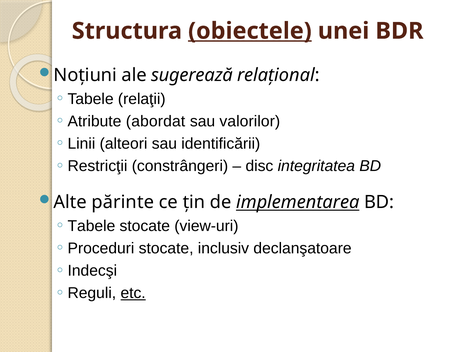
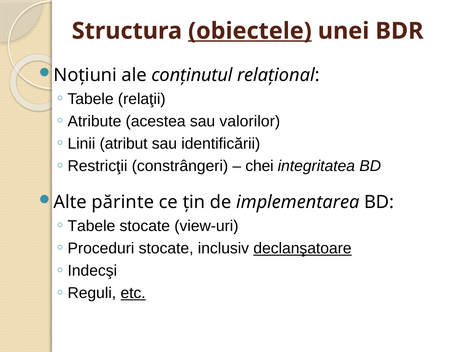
sugerează: sugerează -> conţinutul
abordat: abordat -> acestea
alteori: alteori -> atribut
disc: disc -> chei
implementarea underline: present -> none
declanşatoare underline: none -> present
